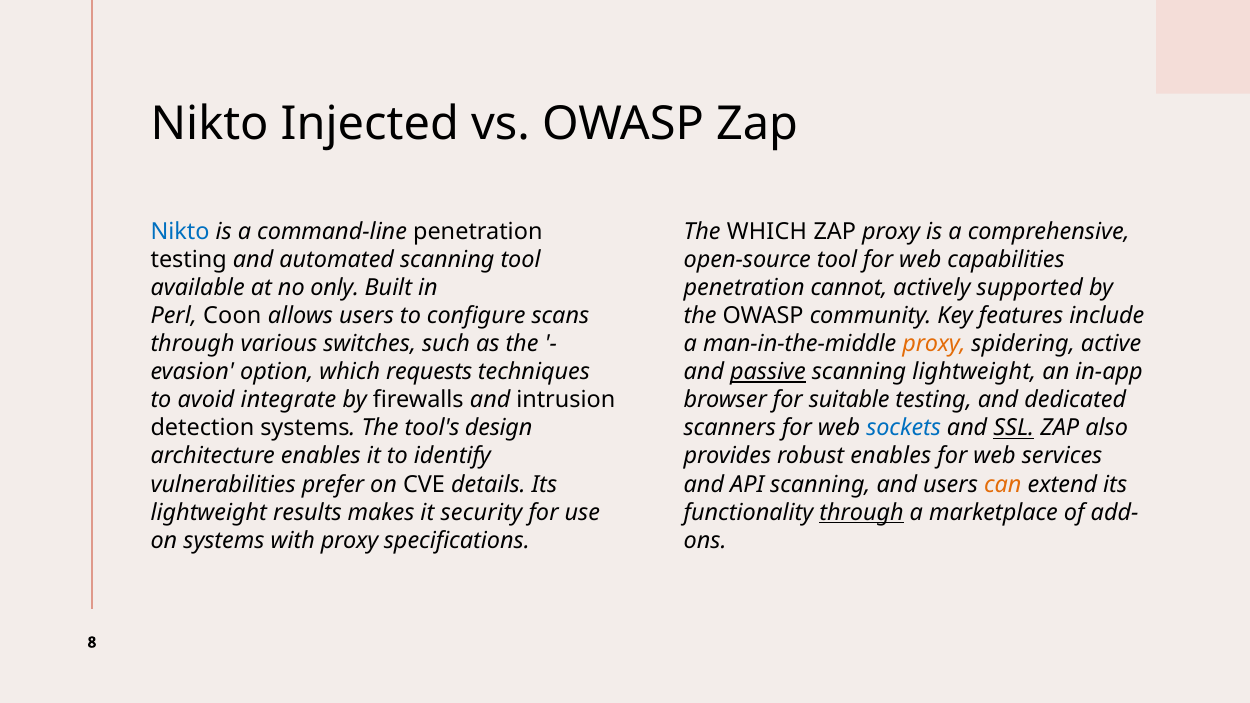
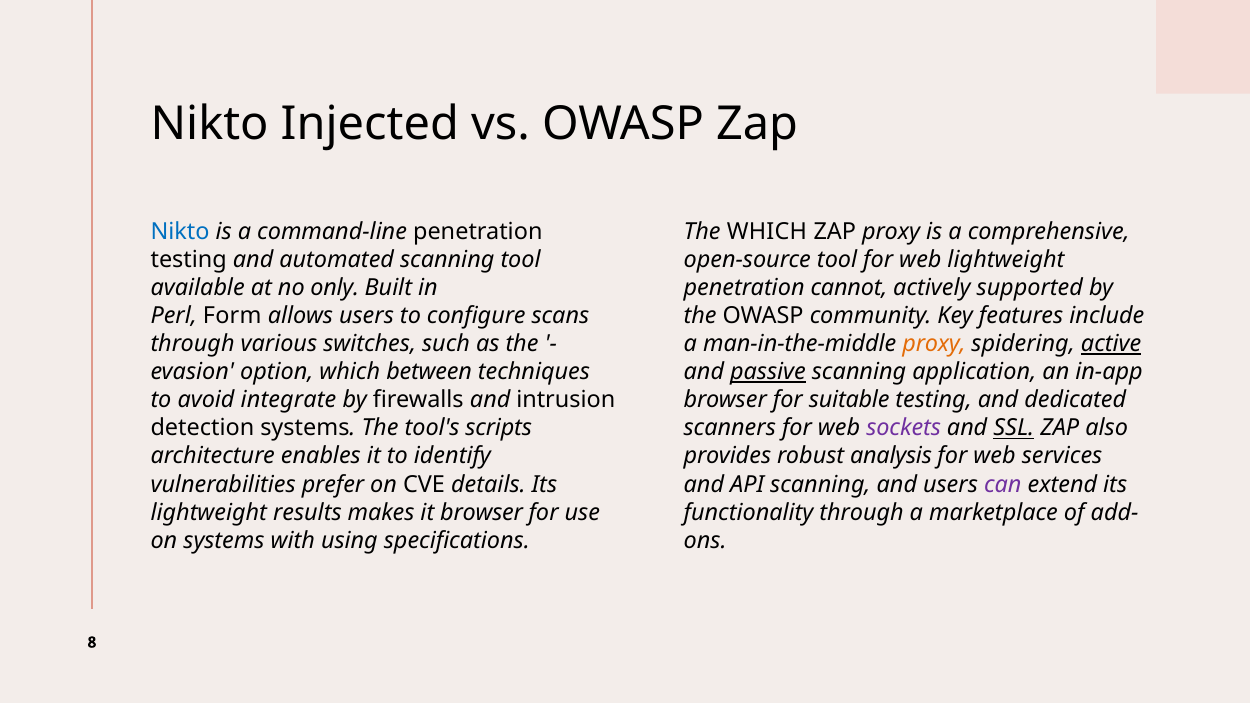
web capabilities: capabilities -> lightweight
Coon: Coon -> Form
active underline: none -> present
requests: requests -> between
scanning lightweight: lightweight -> application
design: design -> scripts
sockets colour: blue -> purple
robust enables: enables -> analysis
can colour: orange -> purple
it security: security -> browser
through at (862, 513) underline: present -> none
with proxy: proxy -> using
